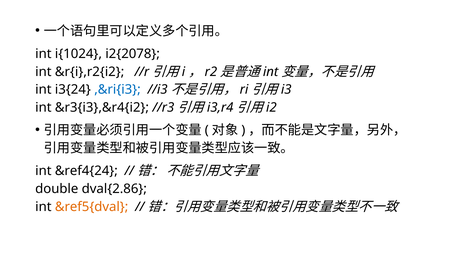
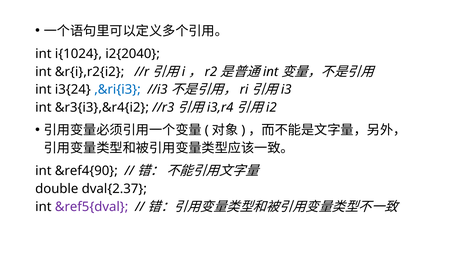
i2{2078: i2{2078 -> i2{2040
&ref4{24: &ref4{24 -> &ref4{90
dval{2.86: dval{2.86 -> dval{2.37
&ref5{dval colour: orange -> purple
